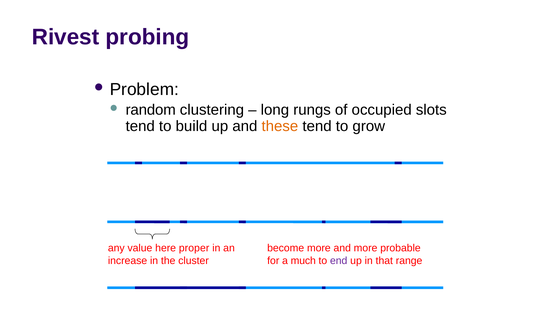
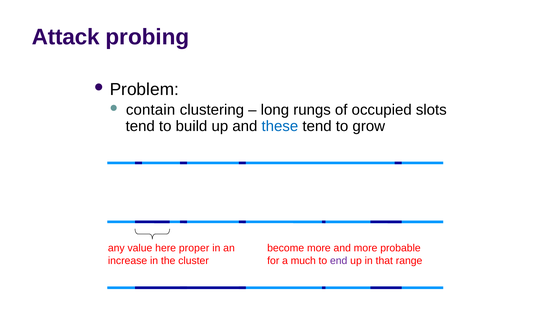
Rivest: Rivest -> Attack
random: random -> contain
these colour: orange -> blue
